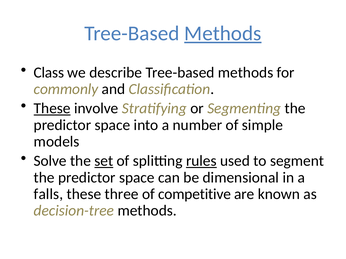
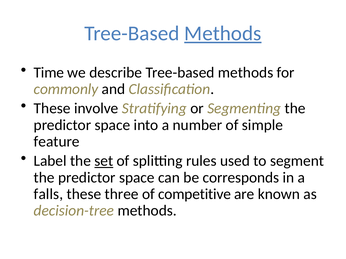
Class: Class -> Time
These at (52, 109) underline: present -> none
models: models -> feature
Solve: Solve -> Label
rules underline: present -> none
dimensional: dimensional -> corresponds
